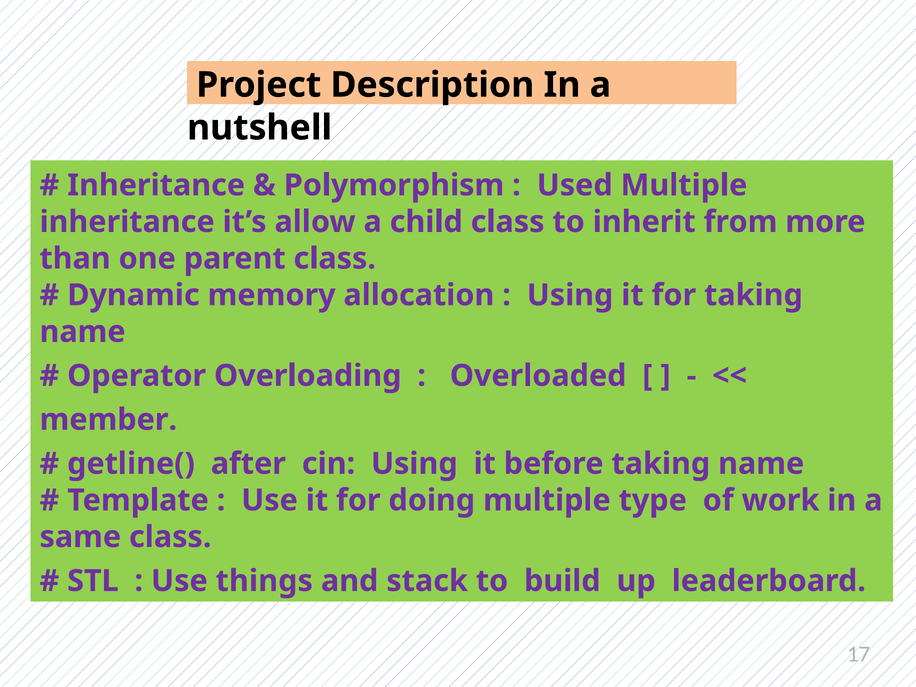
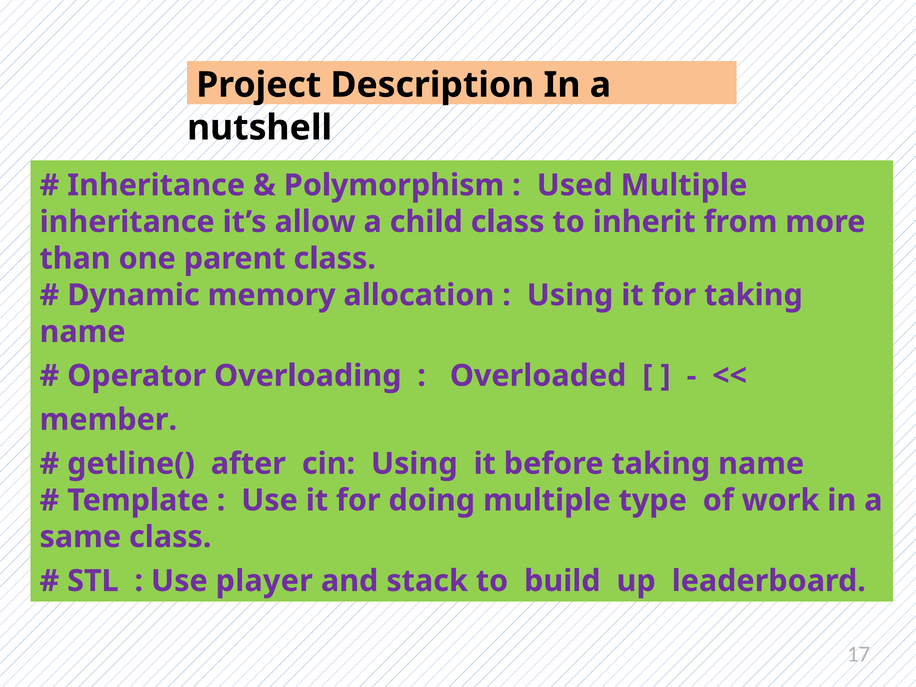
things: things -> player
